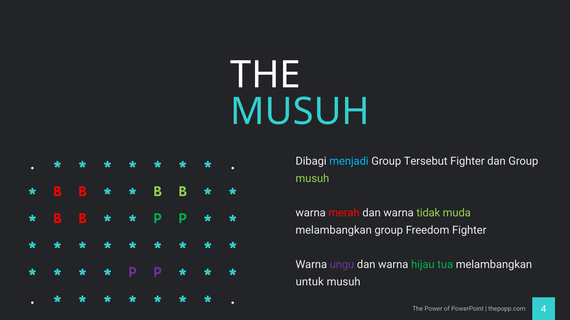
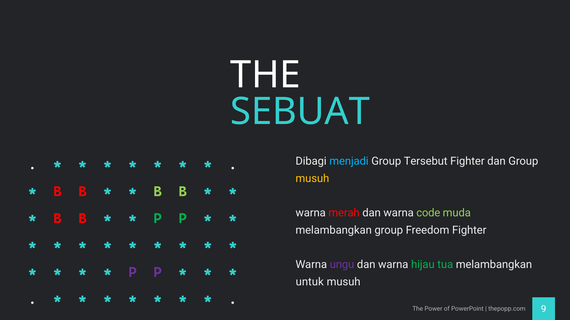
MUSUH at (300, 112): MUSUH -> SEBUAT
musuh at (312, 179) colour: light green -> yellow
tidak: tidak -> code
4: 4 -> 9
